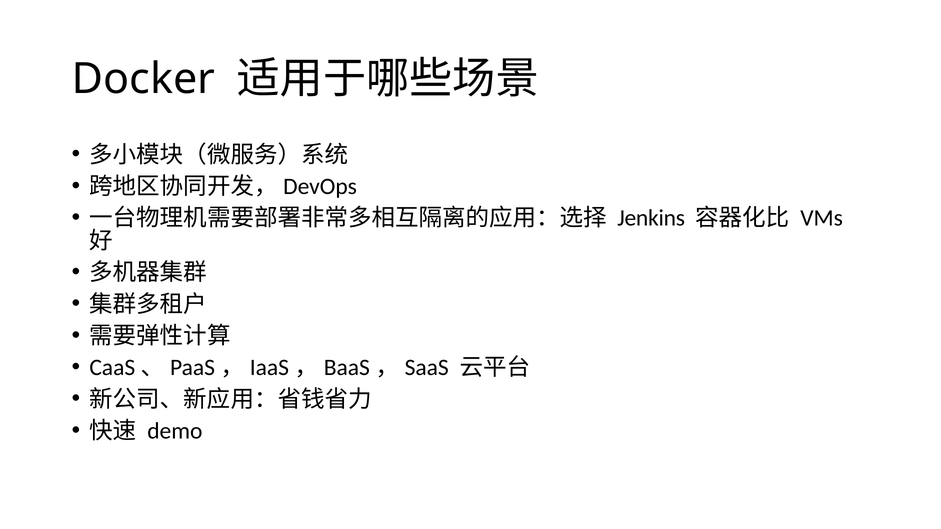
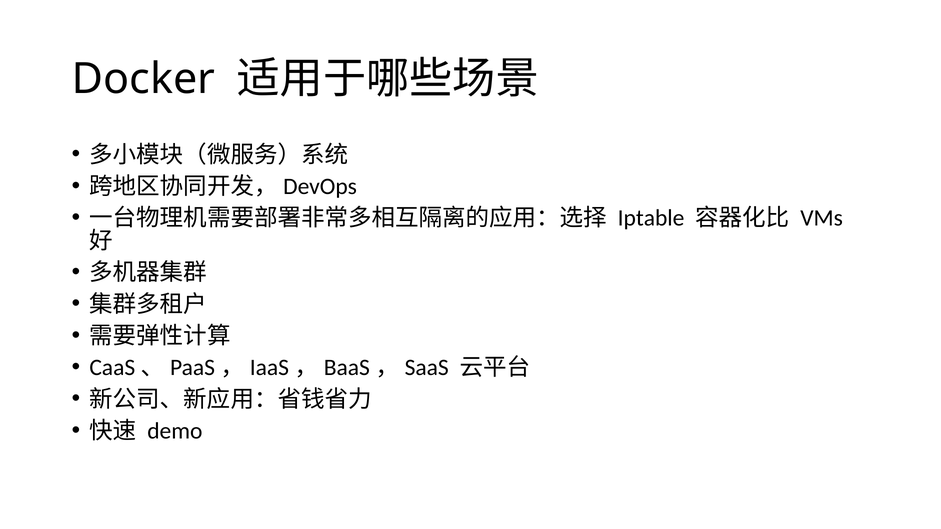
Jenkins: Jenkins -> Iptable
